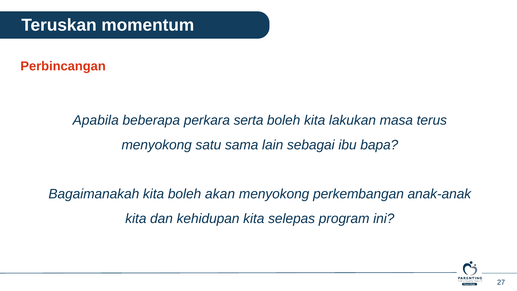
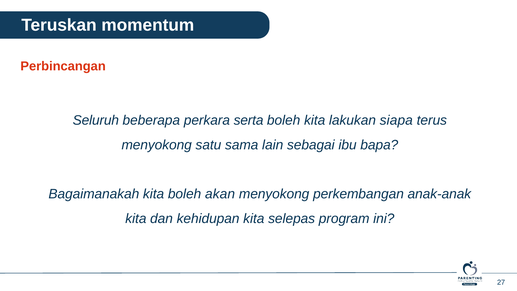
Apabila: Apabila -> Seluruh
masa: masa -> siapa
